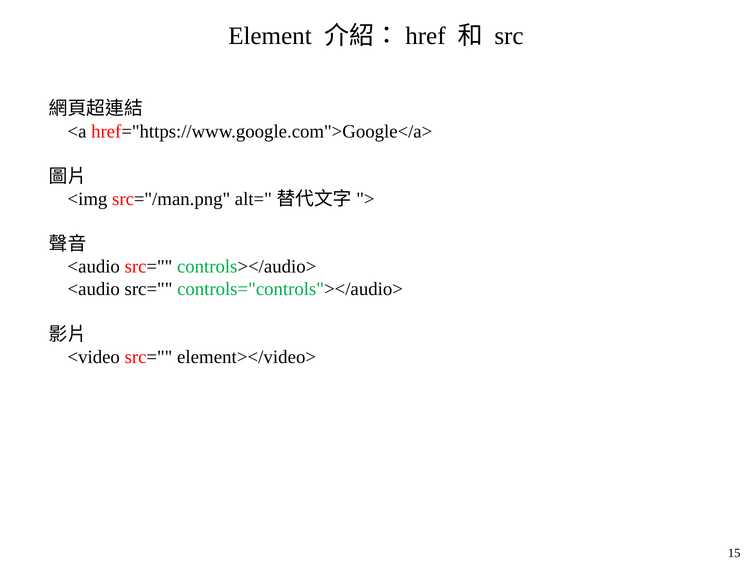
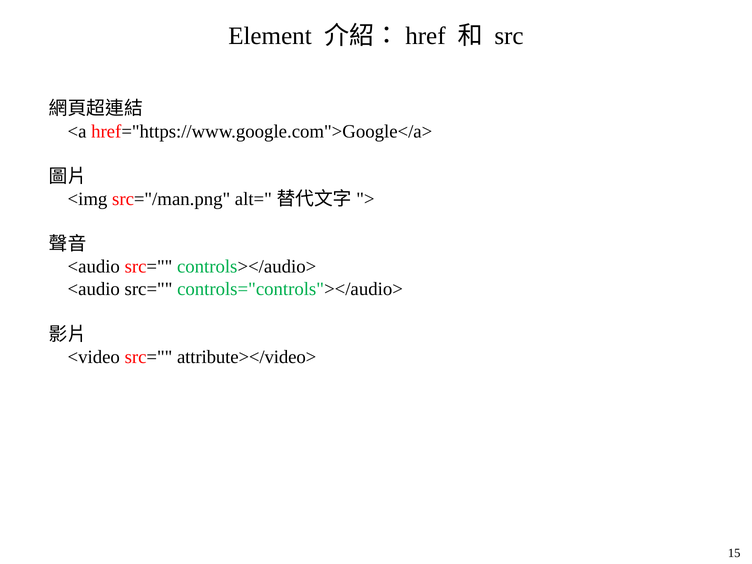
element></video>: element></video> -> attribute></video>
